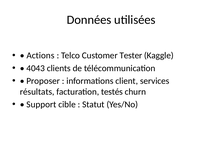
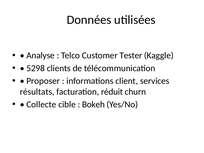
Actions: Actions -> Analyse
4043: 4043 -> 5298
testés: testés -> réduit
Support: Support -> Collecte
Statut: Statut -> Bokeh
